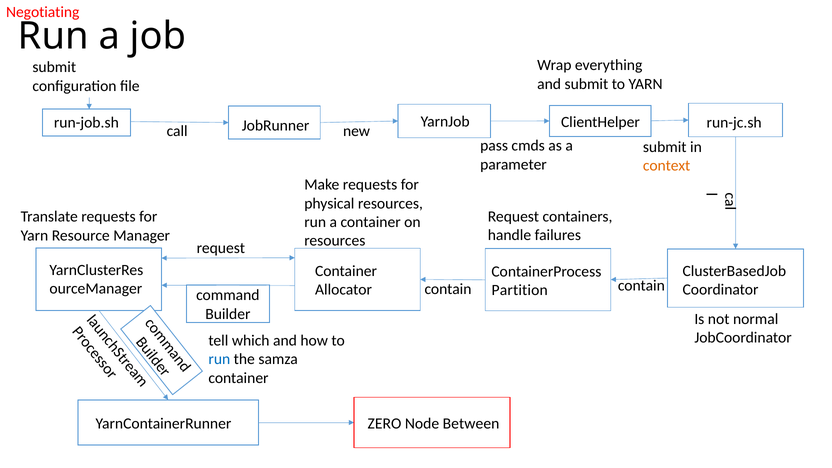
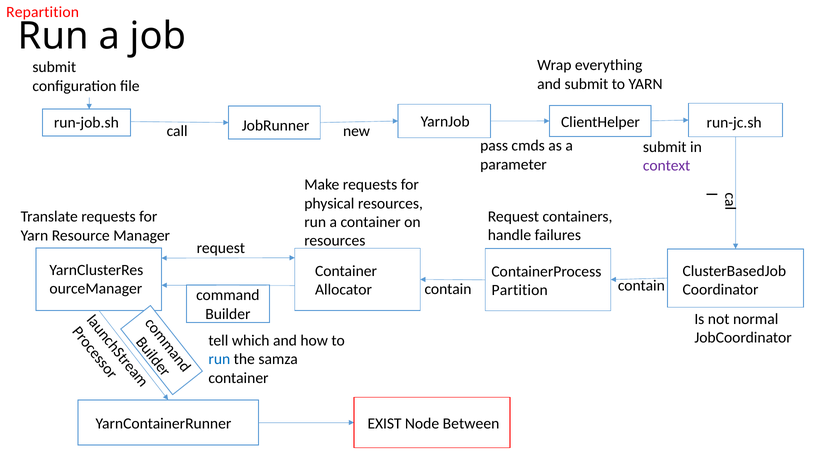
Negotiating: Negotiating -> Repartition
context colour: orange -> purple
ZERO: ZERO -> EXIST
